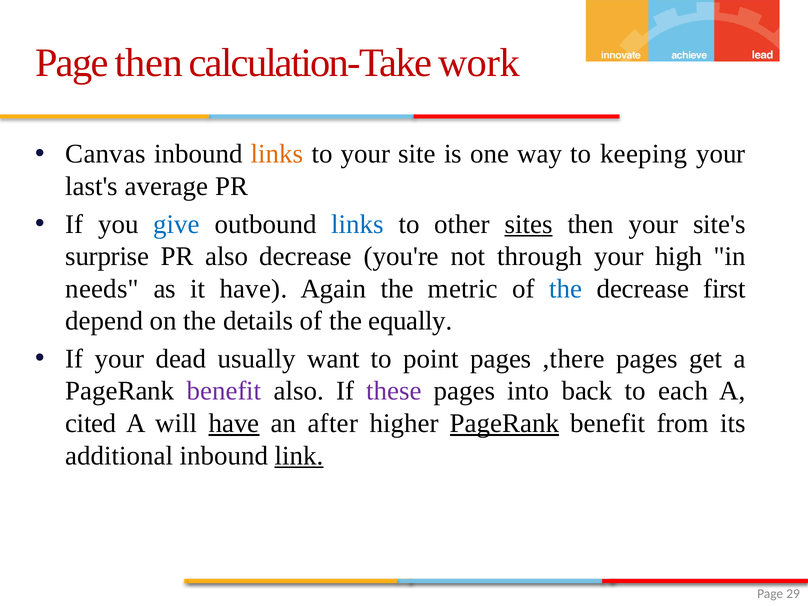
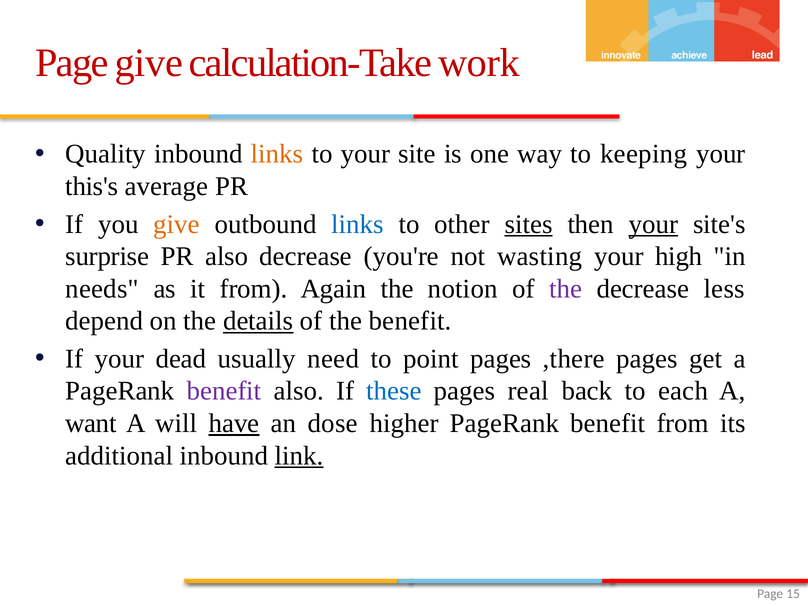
Page then: then -> give
Canvas: Canvas -> Quality
last's: last's -> this's
give at (177, 224) colour: blue -> orange
your at (653, 224) underline: none -> present
through: through -> wasting
it have: have -> from
metric: metric -> notion
the at (566, 289) colour: blue -> purple
first: first -> less
details underline: none -> present
the equally: equally -> benefit
want: want -> need
these colour: purple -> blue
into: into -> real
cited: cited -> want
after: after -> dose
PageRank at (504, 423) underline: present -> none
29: 29 -> 15
